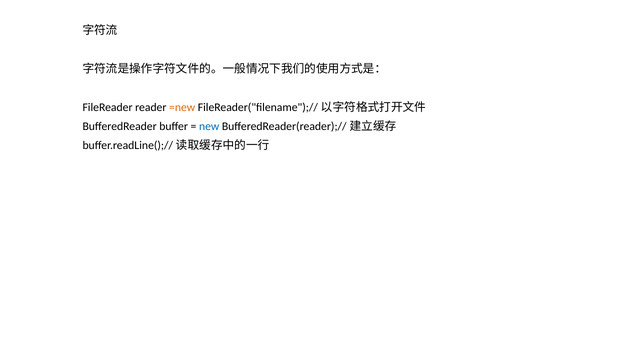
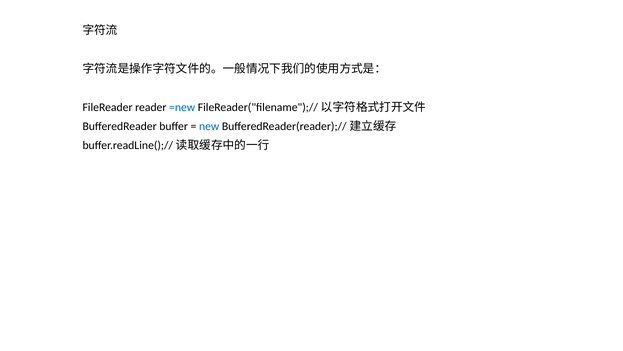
=new colour: orange -> blue
